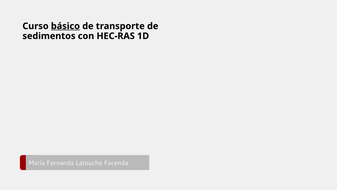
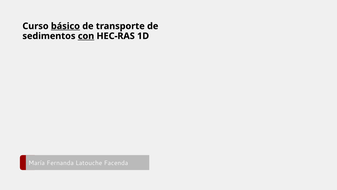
con underline: none -> present
